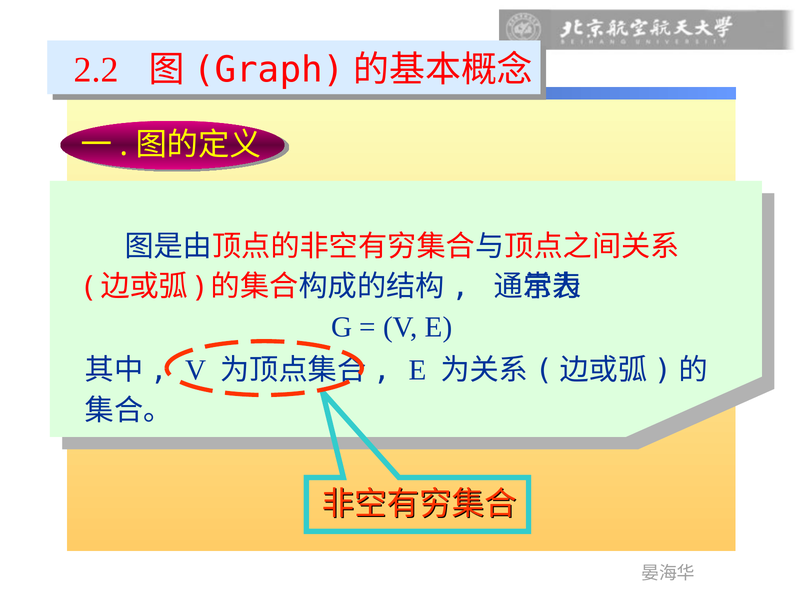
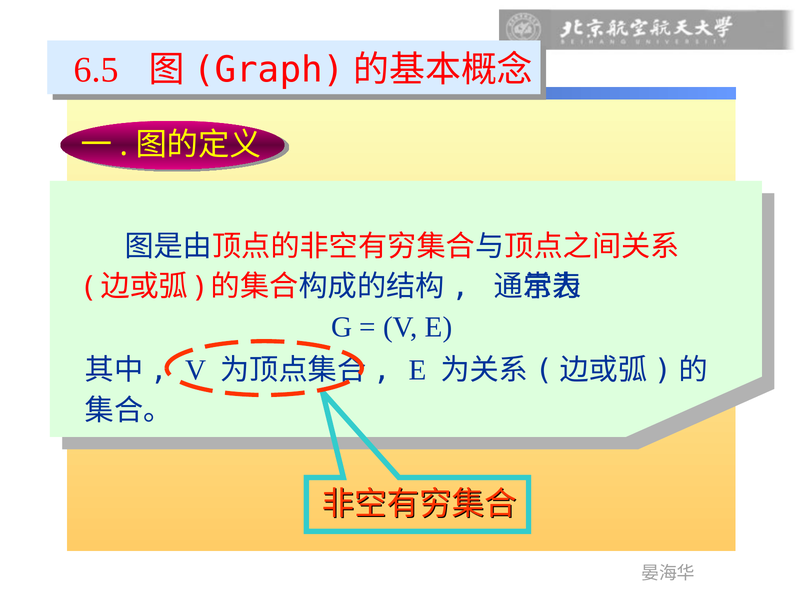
2.2: 2.2 -> 6.5
